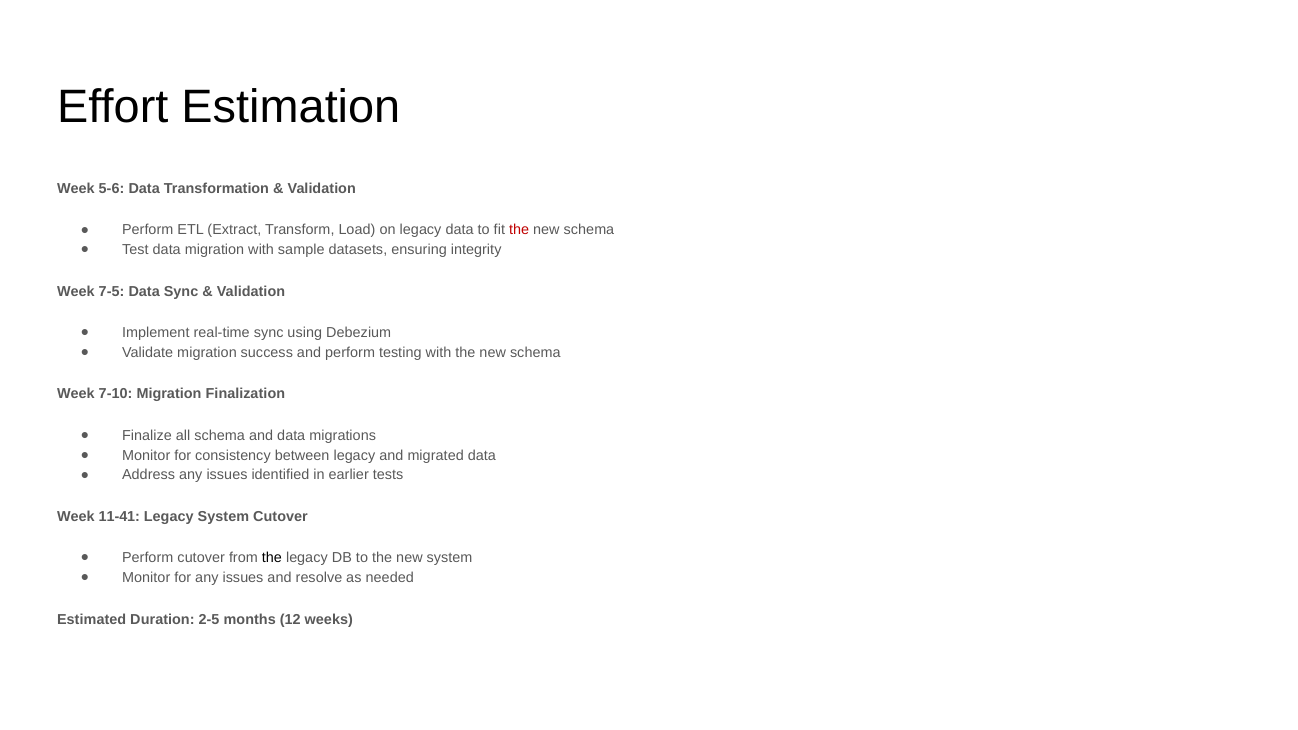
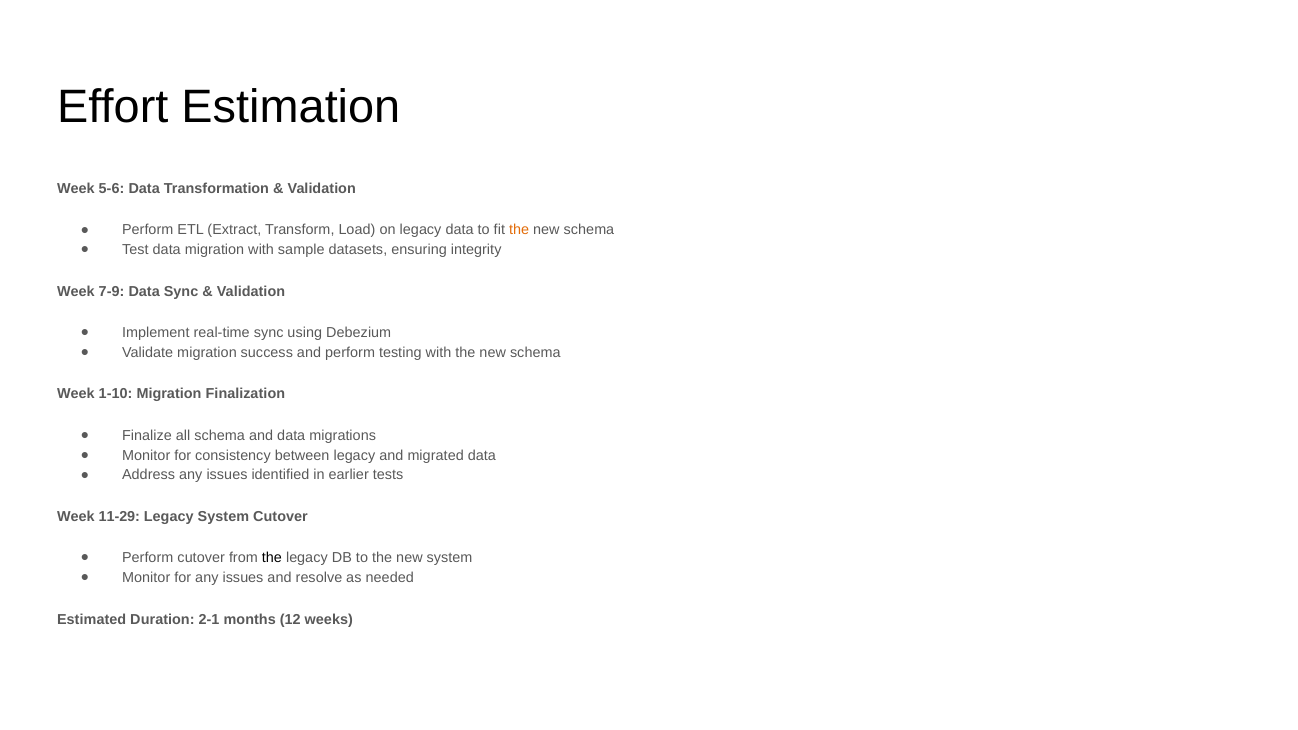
the at (519, 230) colour: red -> orange
7-5: 7-5 -> 7-9
7-10: 7-10 -> 1-10
11-41: 11-41 -> 11-29
2-5: 2-5 -> 2-1
